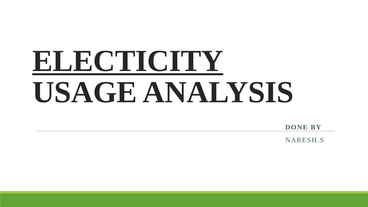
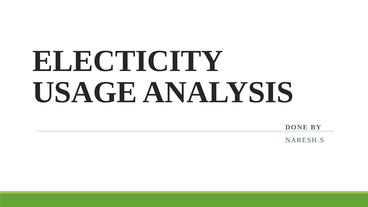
ELECTICITY underline: present -> none
